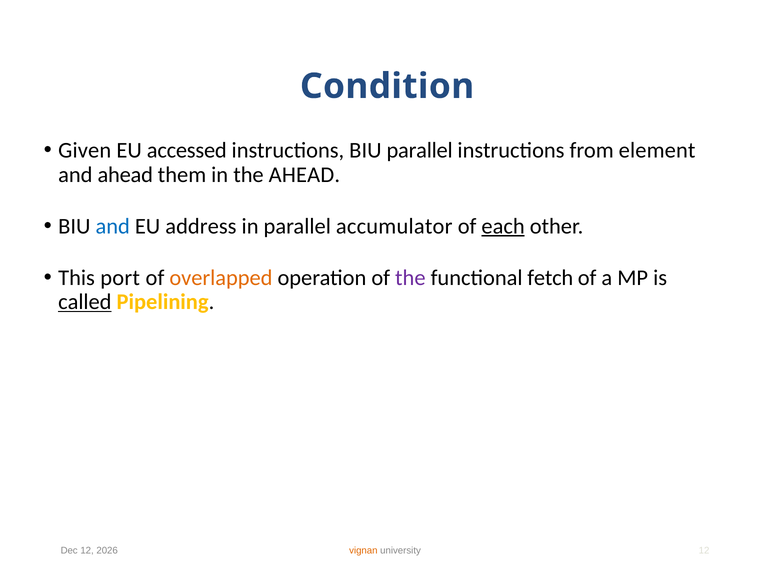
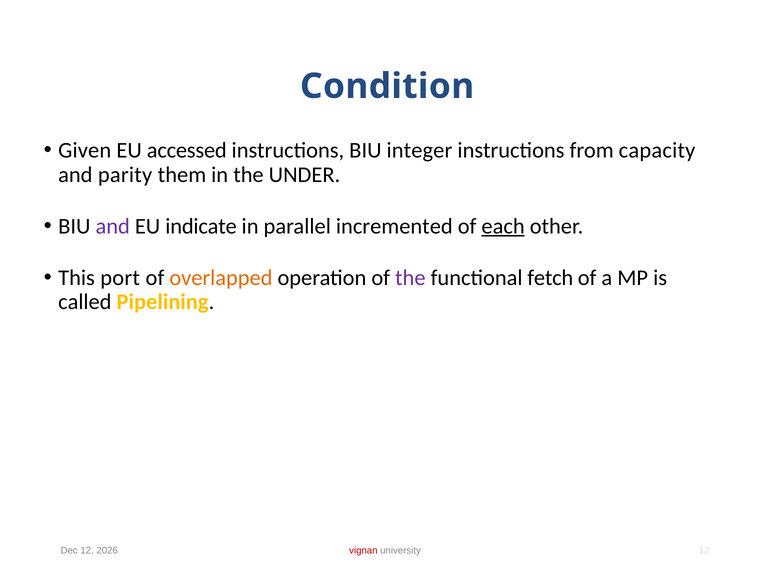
BIU parallel: parallel -> integer
element: element -> capacity
and ahead: ahead -> parity
the AHEAD: AHEAD -> UNDER
and at (113, 226) colour: blue -> purple
address: address -> indicate
accumulator: accumulator -> incremented
called underline: present -> none
vignan colour: orange -> red
